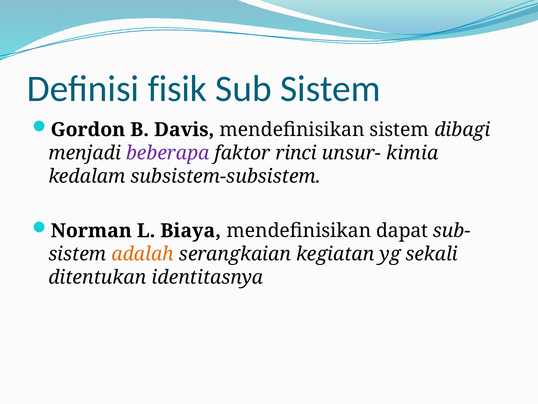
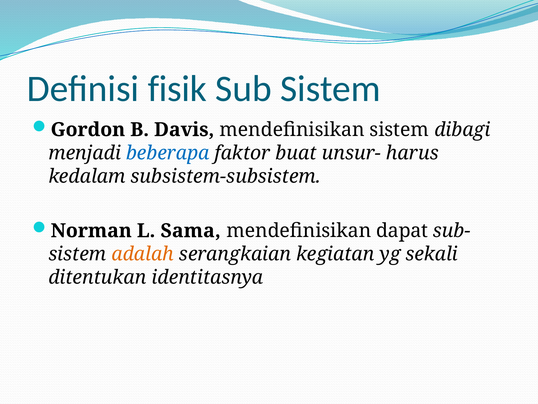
beberapa colour: purple -> blue
rinci: rinci -> buat
kimia: kimia -> harus
Biaya: Biaya -> Sama
